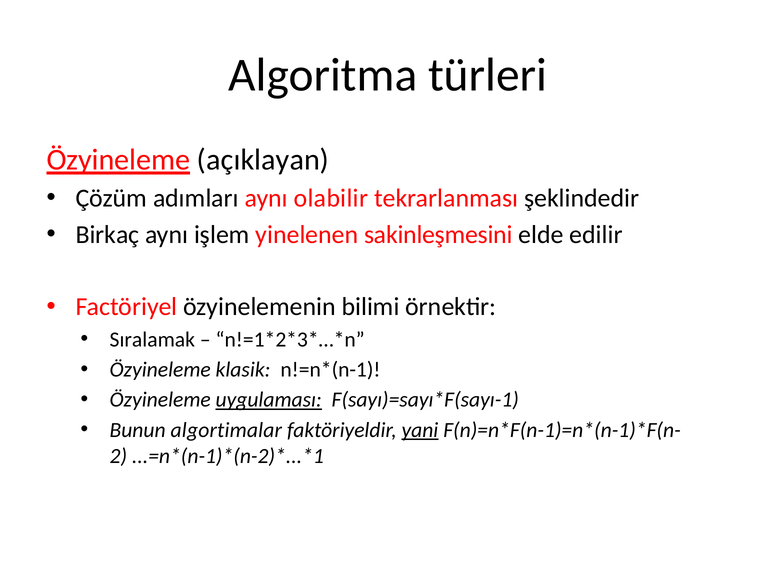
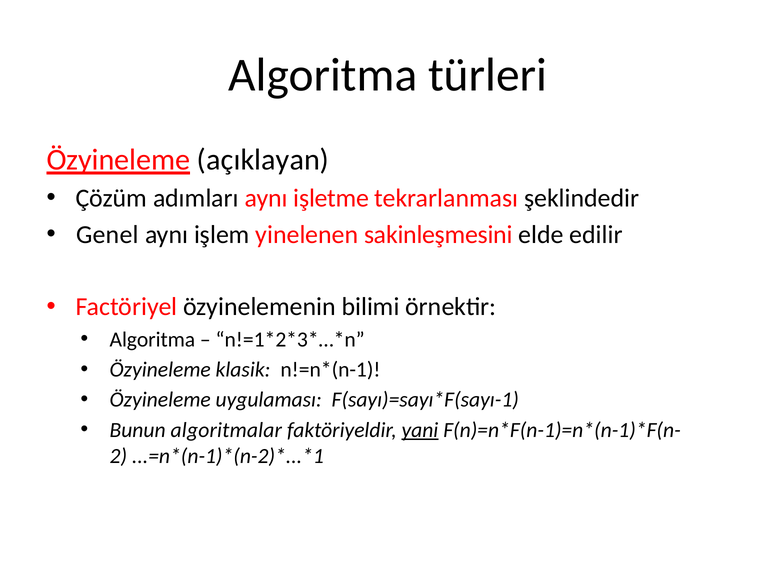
olabilir: olabilir -> işletme
Birkaç: Birkaç -> Genel
Sıralamak at (152, 339): Sıralamak -> Algoritma
uygulaması underline: present -> none
algortimalar: algortimalar -> algoritmalar
